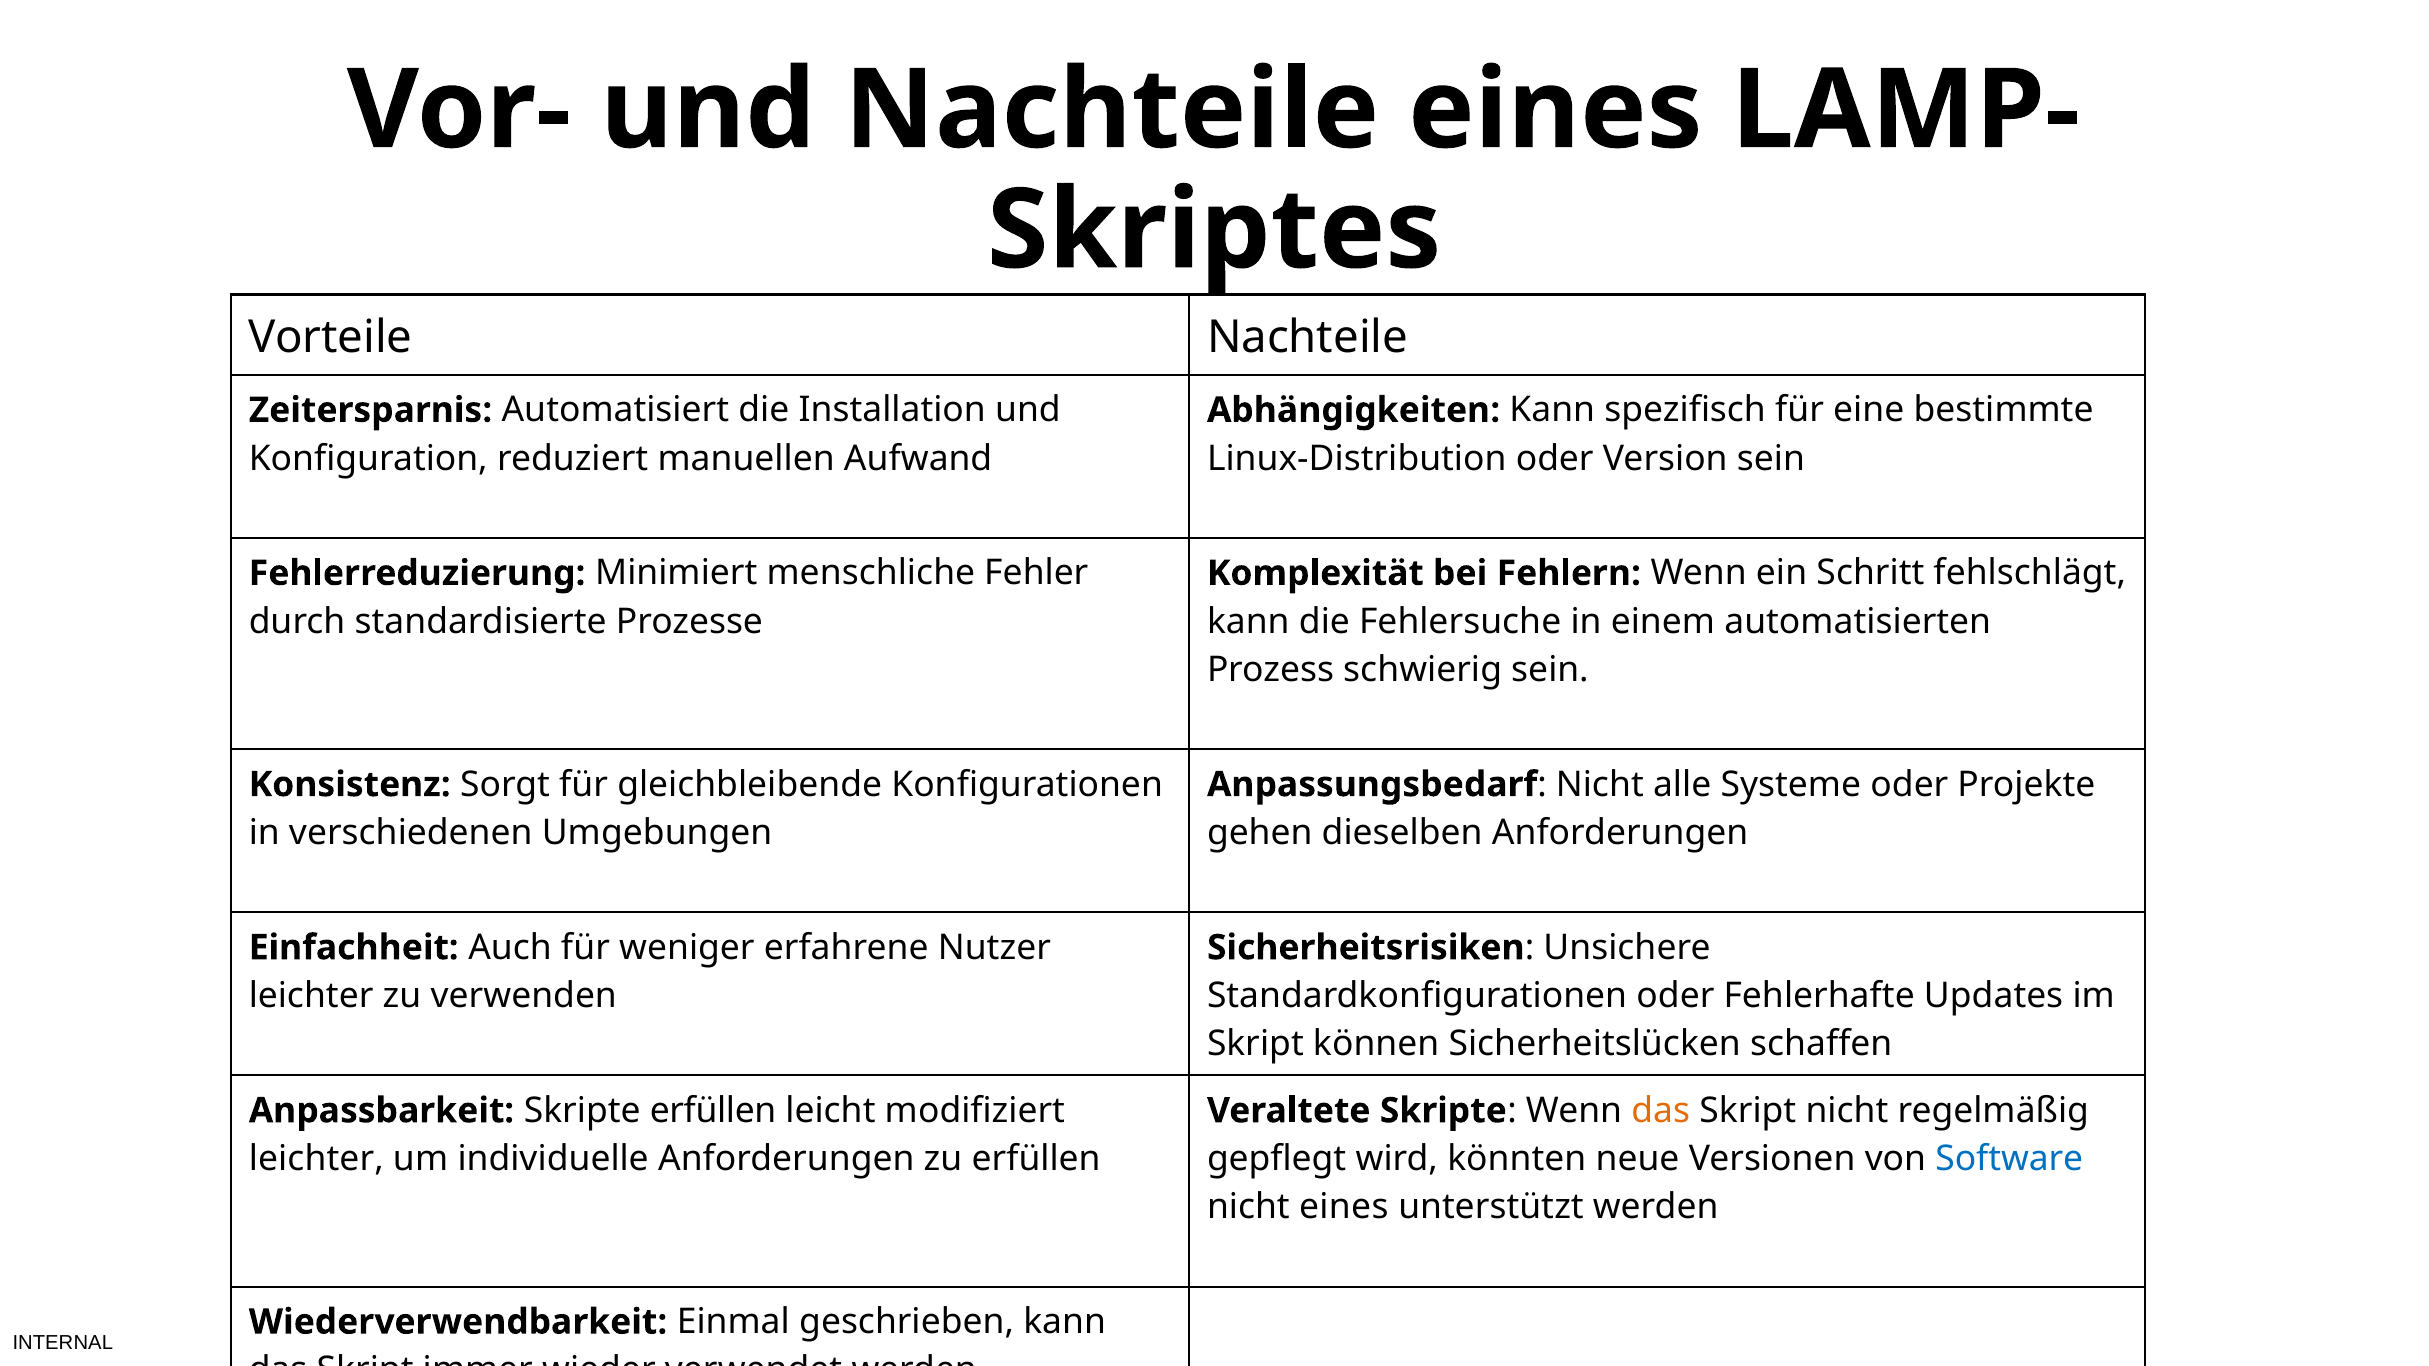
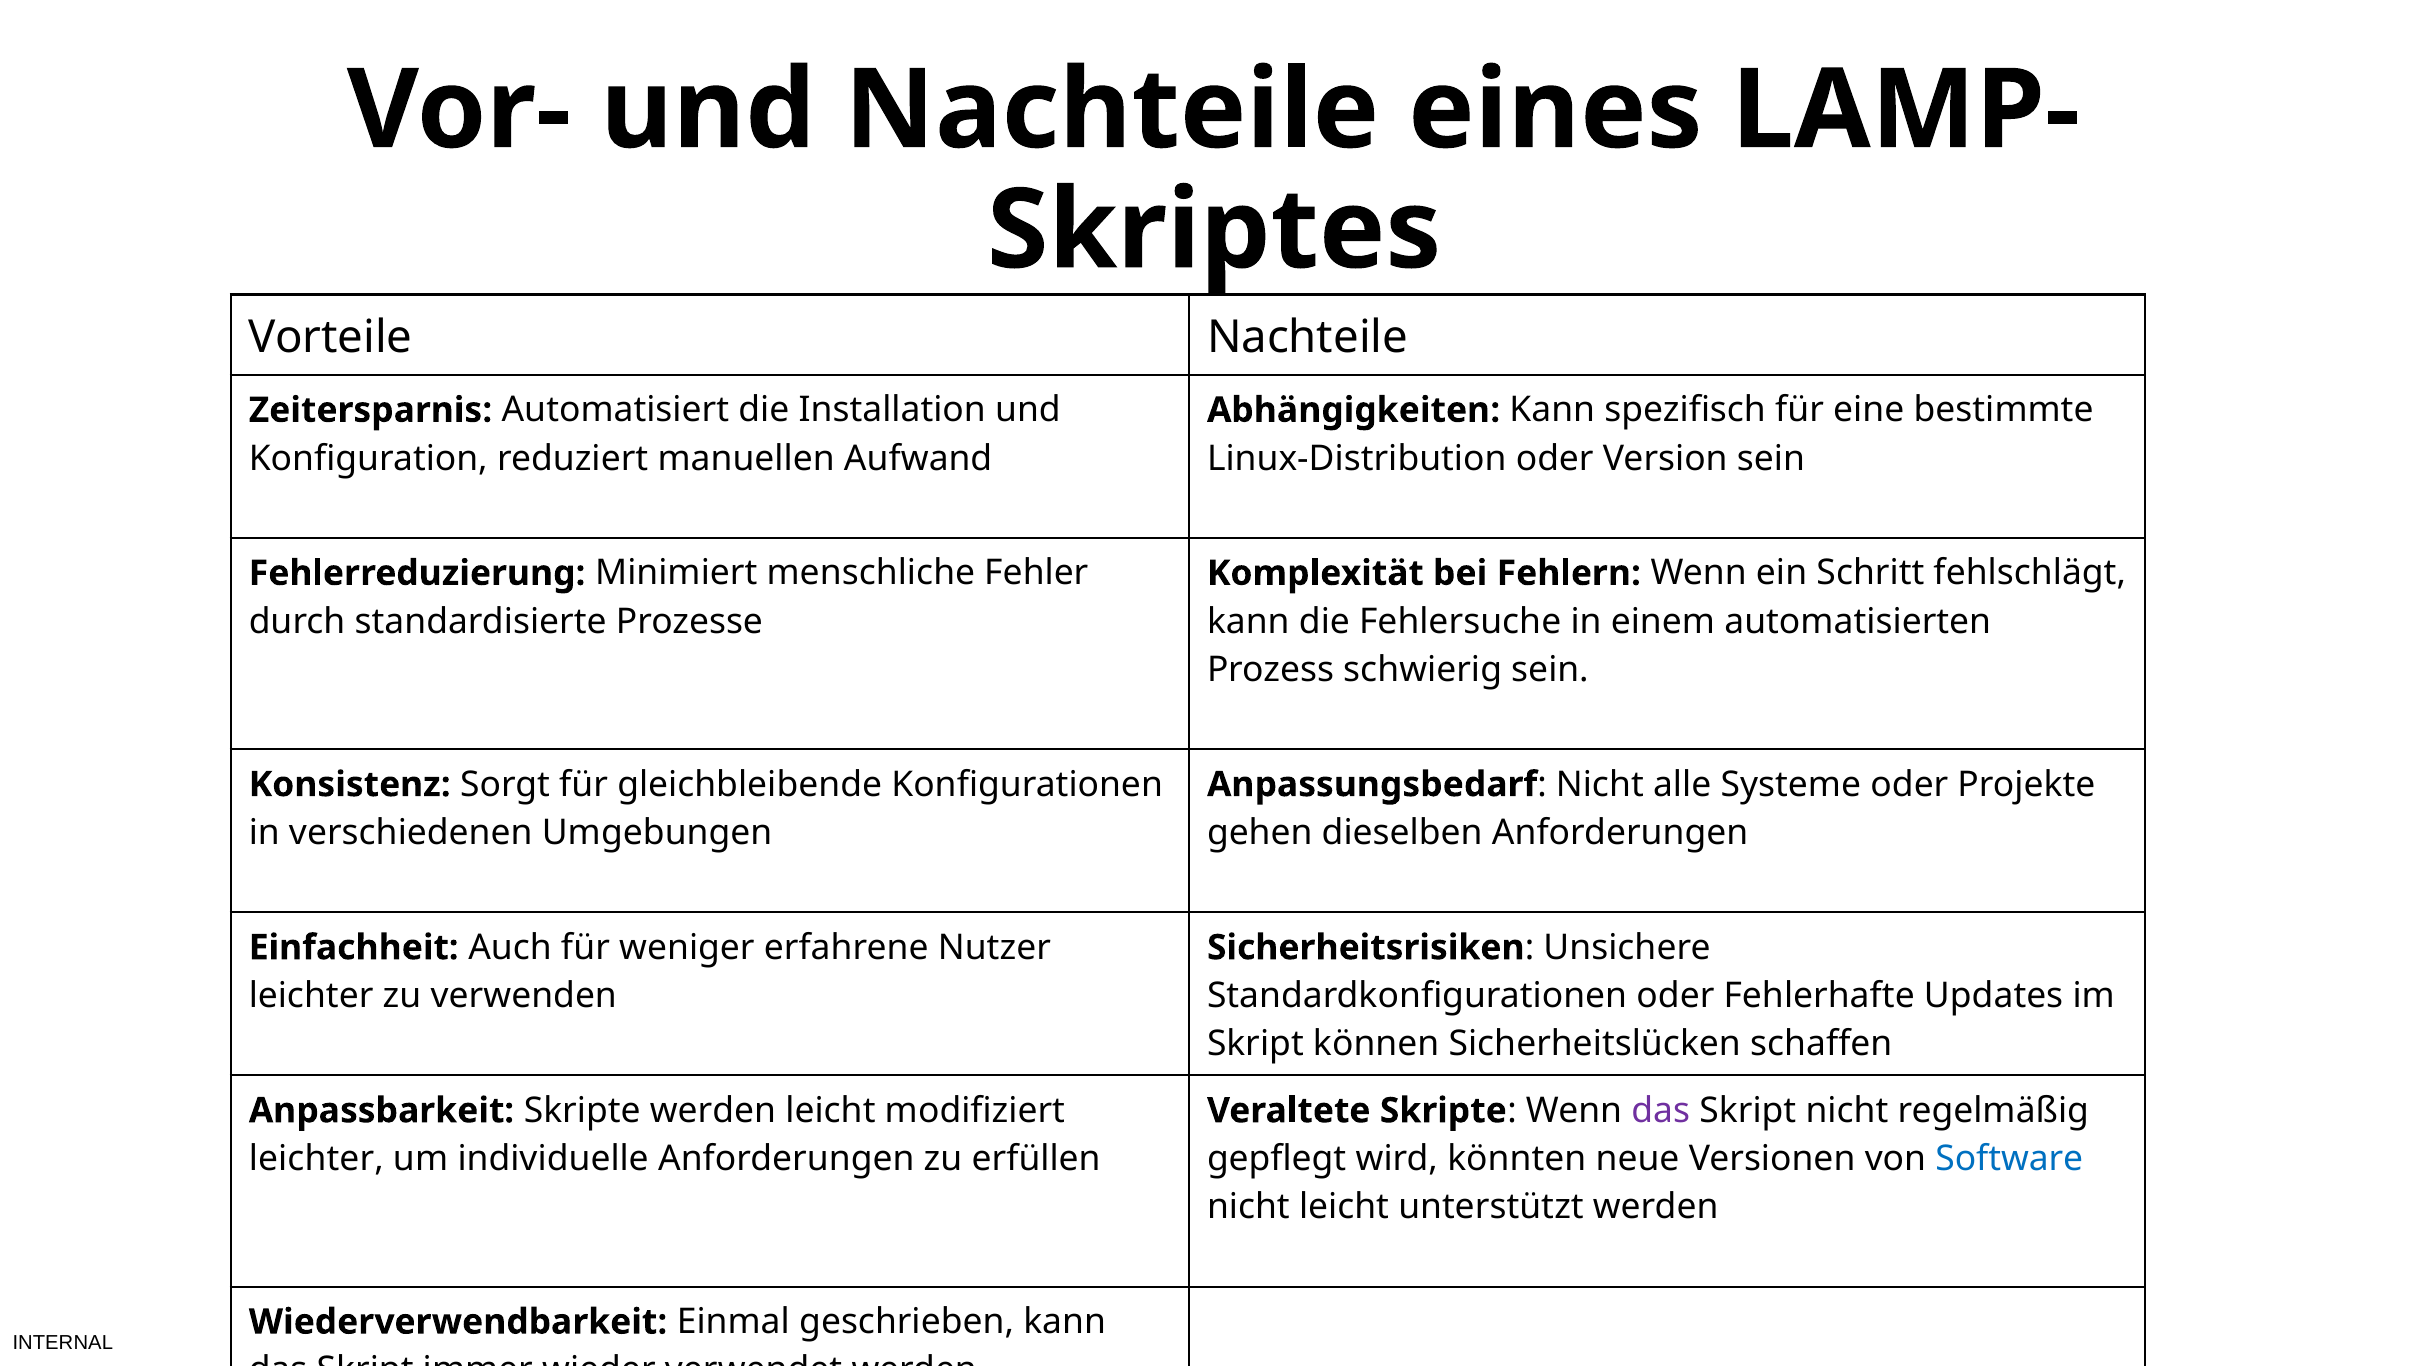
Skripte erfüllen: erfüllen -> werden
das at (1661, 1111) colour: orange -> purple
nicht eines: eines -> leicht
